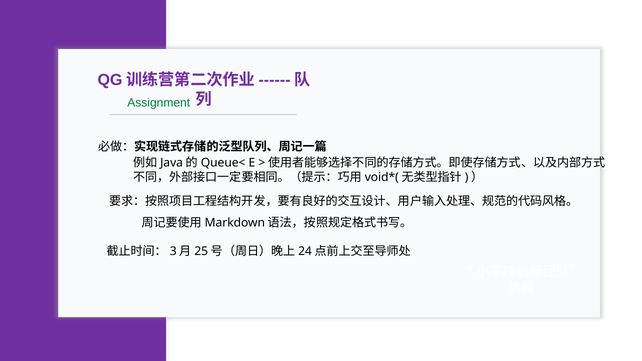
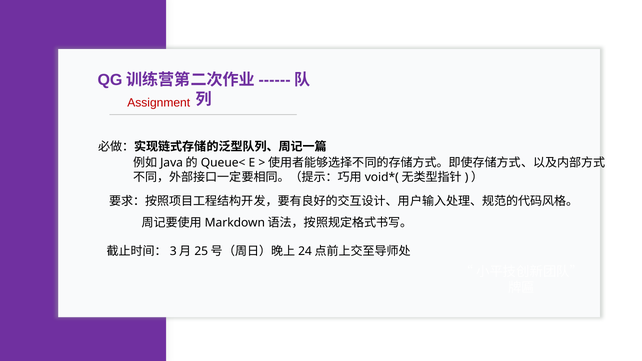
Assignment colour: green -> red
